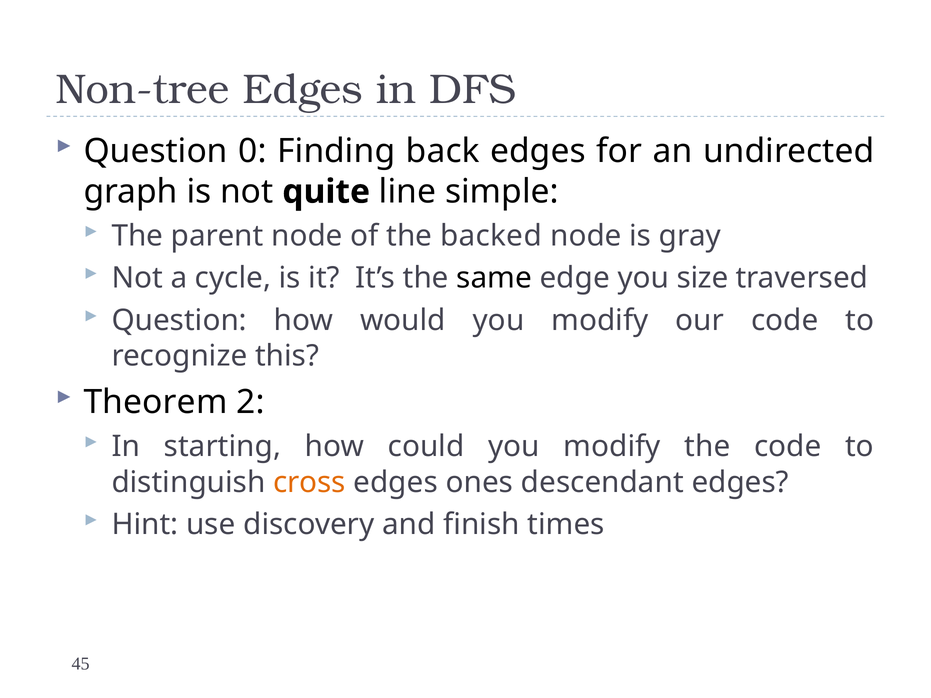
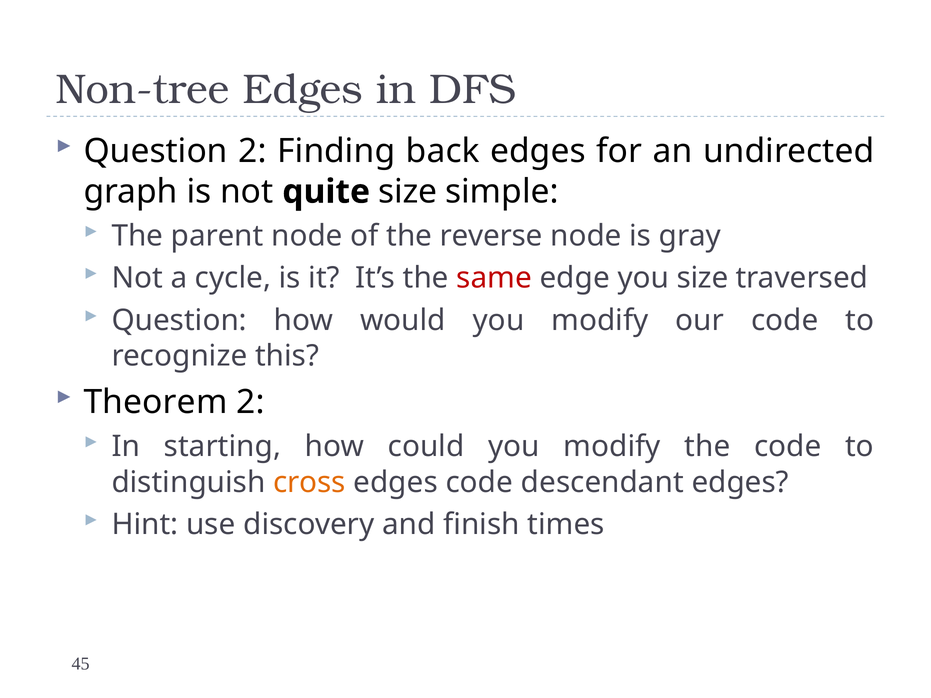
Question 0: 0 -> 2
quite line: line -> size
backed: backed -> reverse
same colour: black -> red
edges ones: ones -> code
